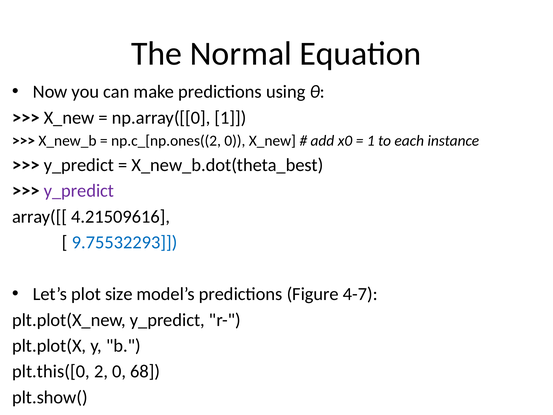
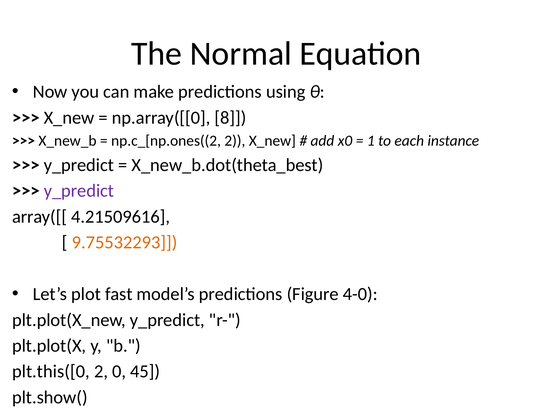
np.array([[0 1: 1 -> 8
np.c_[np.ones((2 0: 0 -> 2
9.75532293 colour: blue -> orange
size: size -> fast
4-7: 4-7 -> 4-0
68: 68 -> 45
